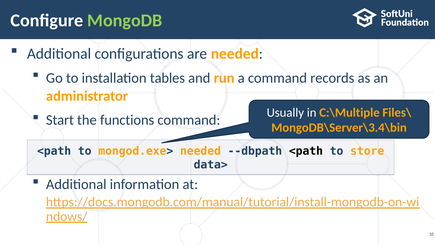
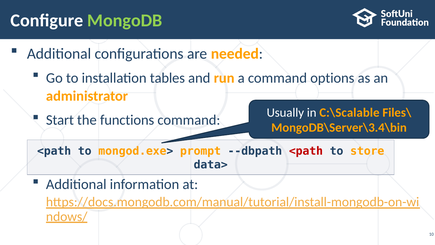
records: records -> options
C:\Multiple: C:\Multiple -> C:\Scalable
mongod.exe> needed: needed -> prompt
<path at (306, 151) colour: black -> red
